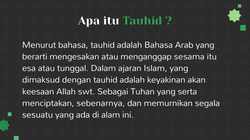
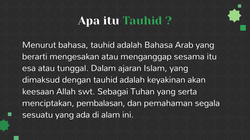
sebenarnya: sebenarnya -> pembalasan
memurnikan: memurnikan -> pemahaman
